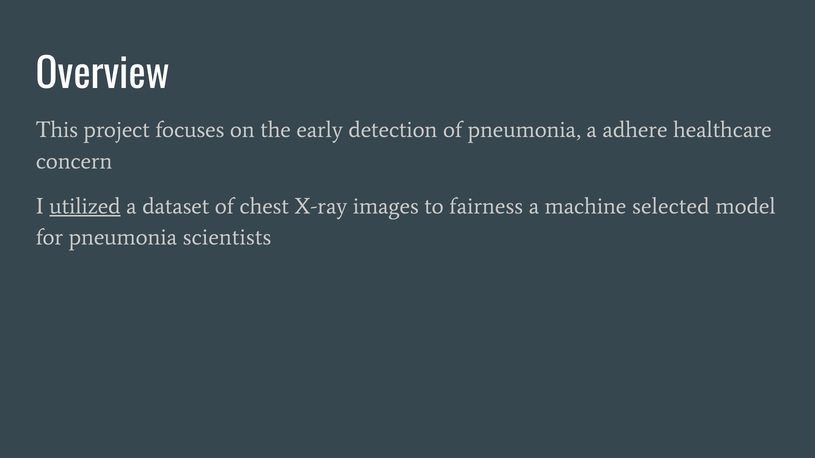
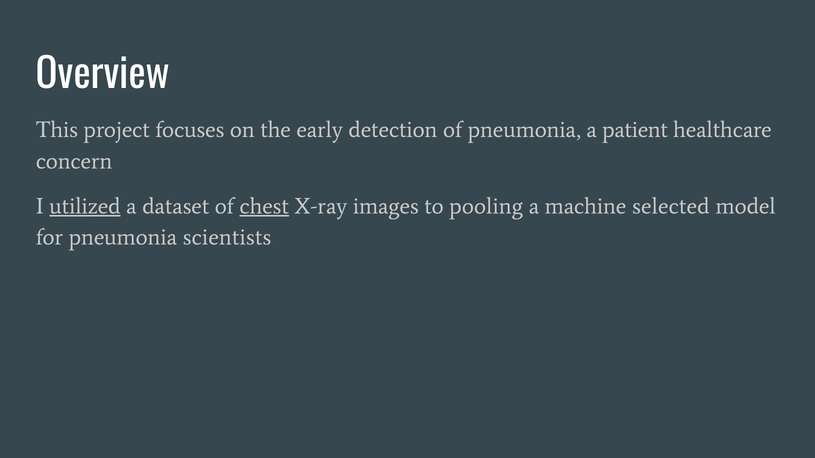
adhere: adhere -> patient
chest underline: none -> present
fairness: fairness -> pooling
